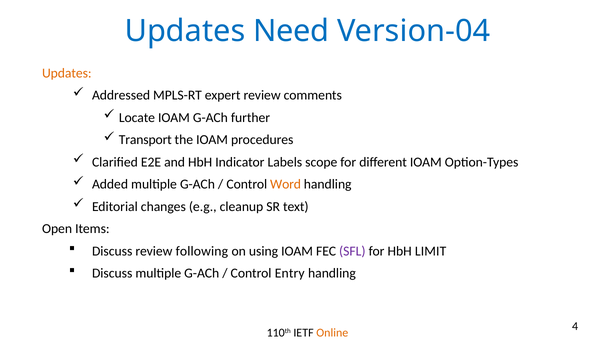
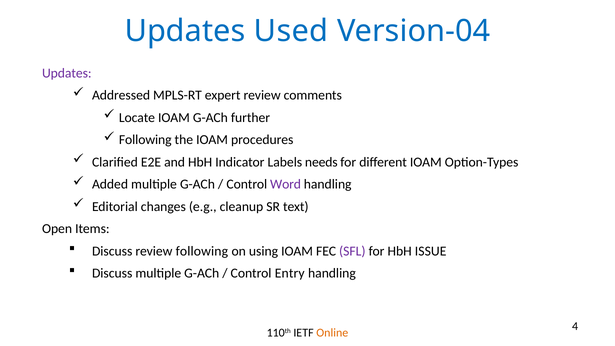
Need: Need -> Used
Updates at (67, 73) colour: orange -> purple
Transport at (145, 140): Transport -> Following
scope: scope -> needs
Word colour: orange -> purple
LIMIT: LIMIT -> ISSUE
